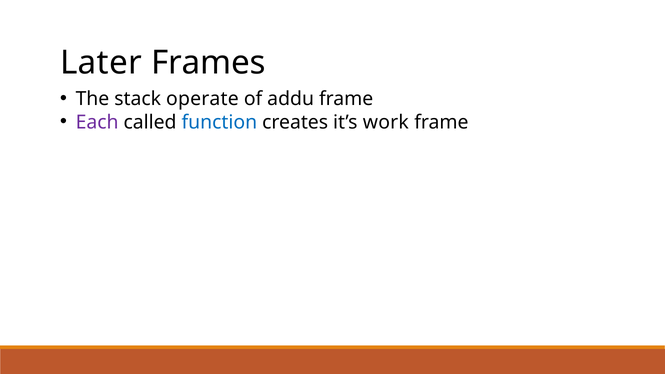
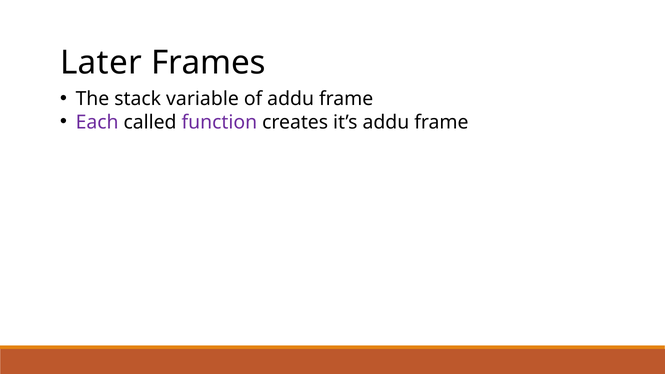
operate: operate -> variable
function colour: blue -> purple
it’s work: work -> addu
